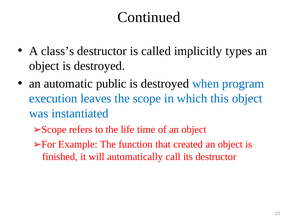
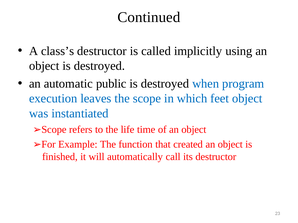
types: types -> using
this: this -> feet
